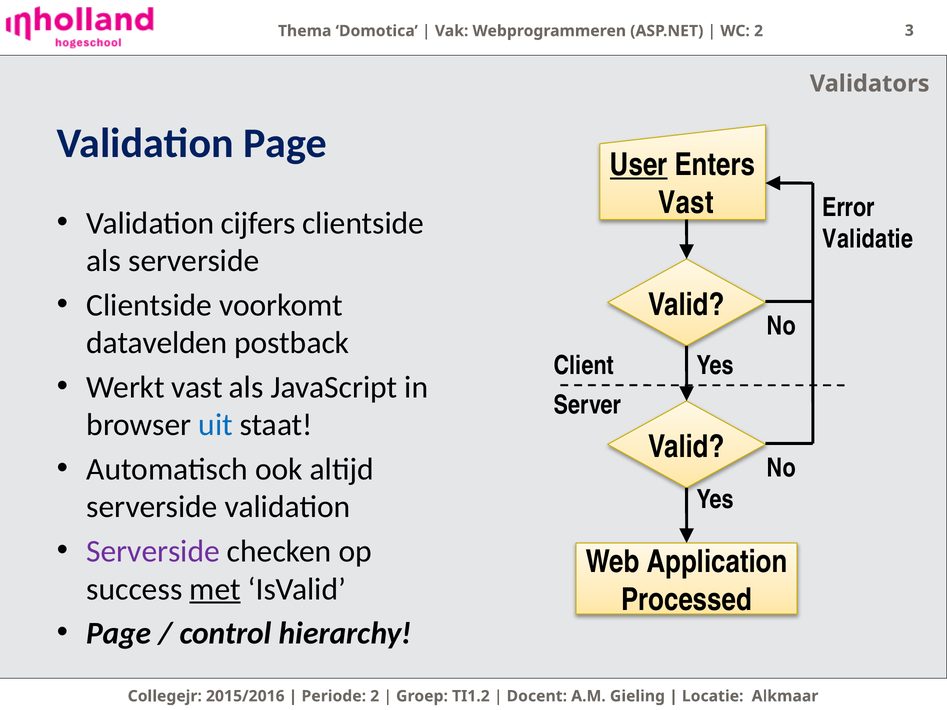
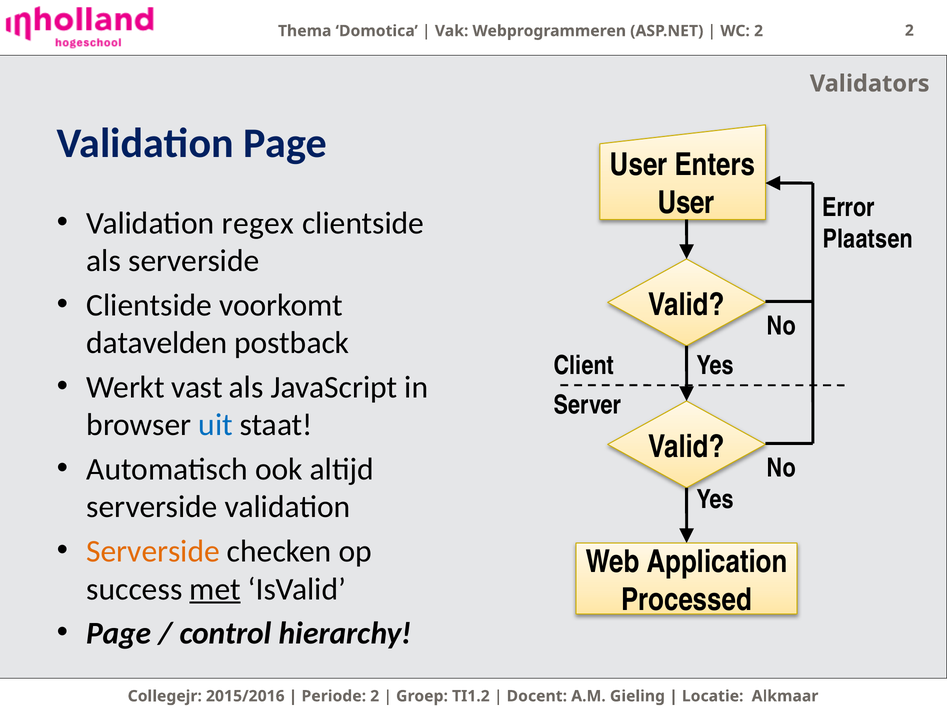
3 at (909, 31): 3 -> 2
User at (639, 165) underline: present -> none
Vast at (686, 203): Vast -> User
cijfers: cijfers -> regex
Validatie: Validatie -> Plaatsen
Serverside at (153, 551) colour: purple -> orange
